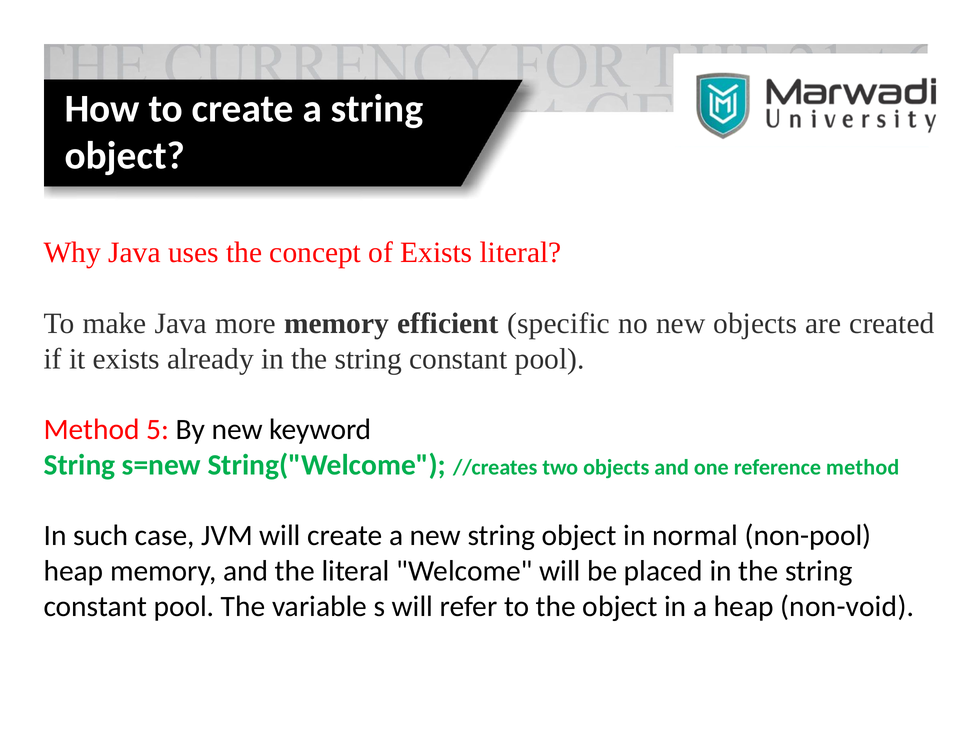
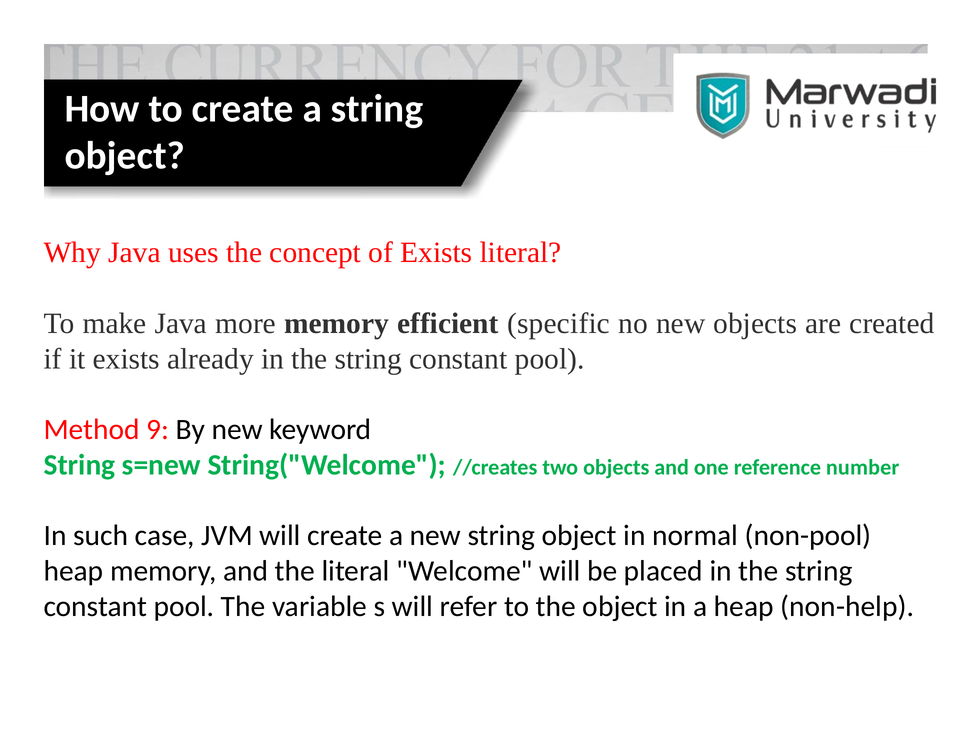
5: 5 -> 9
reference method: method -> number
non-void: non-void -> non-help
